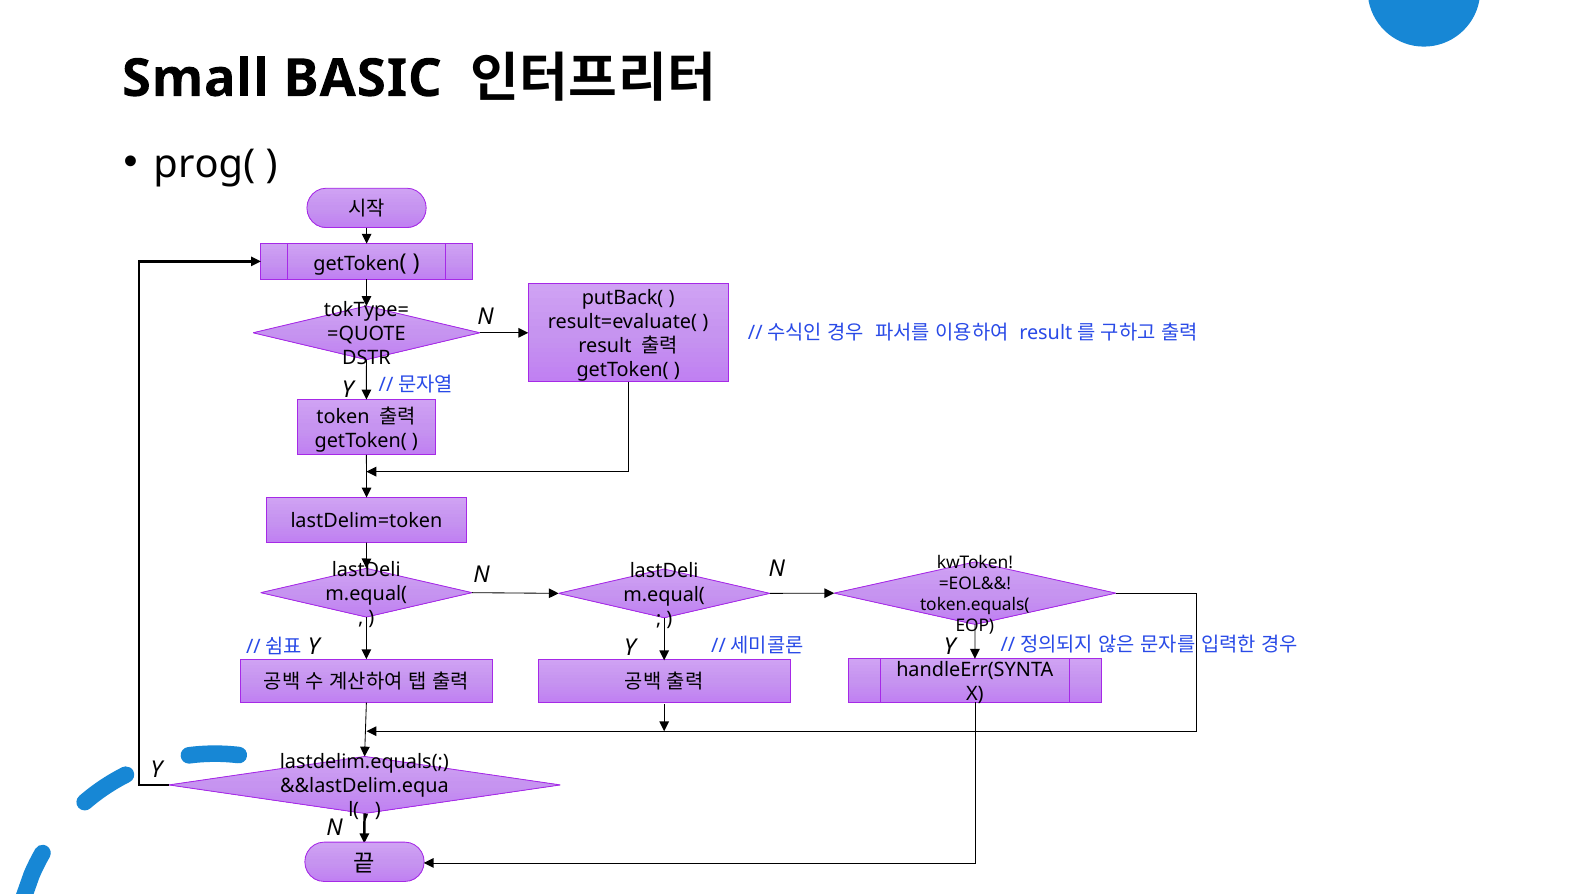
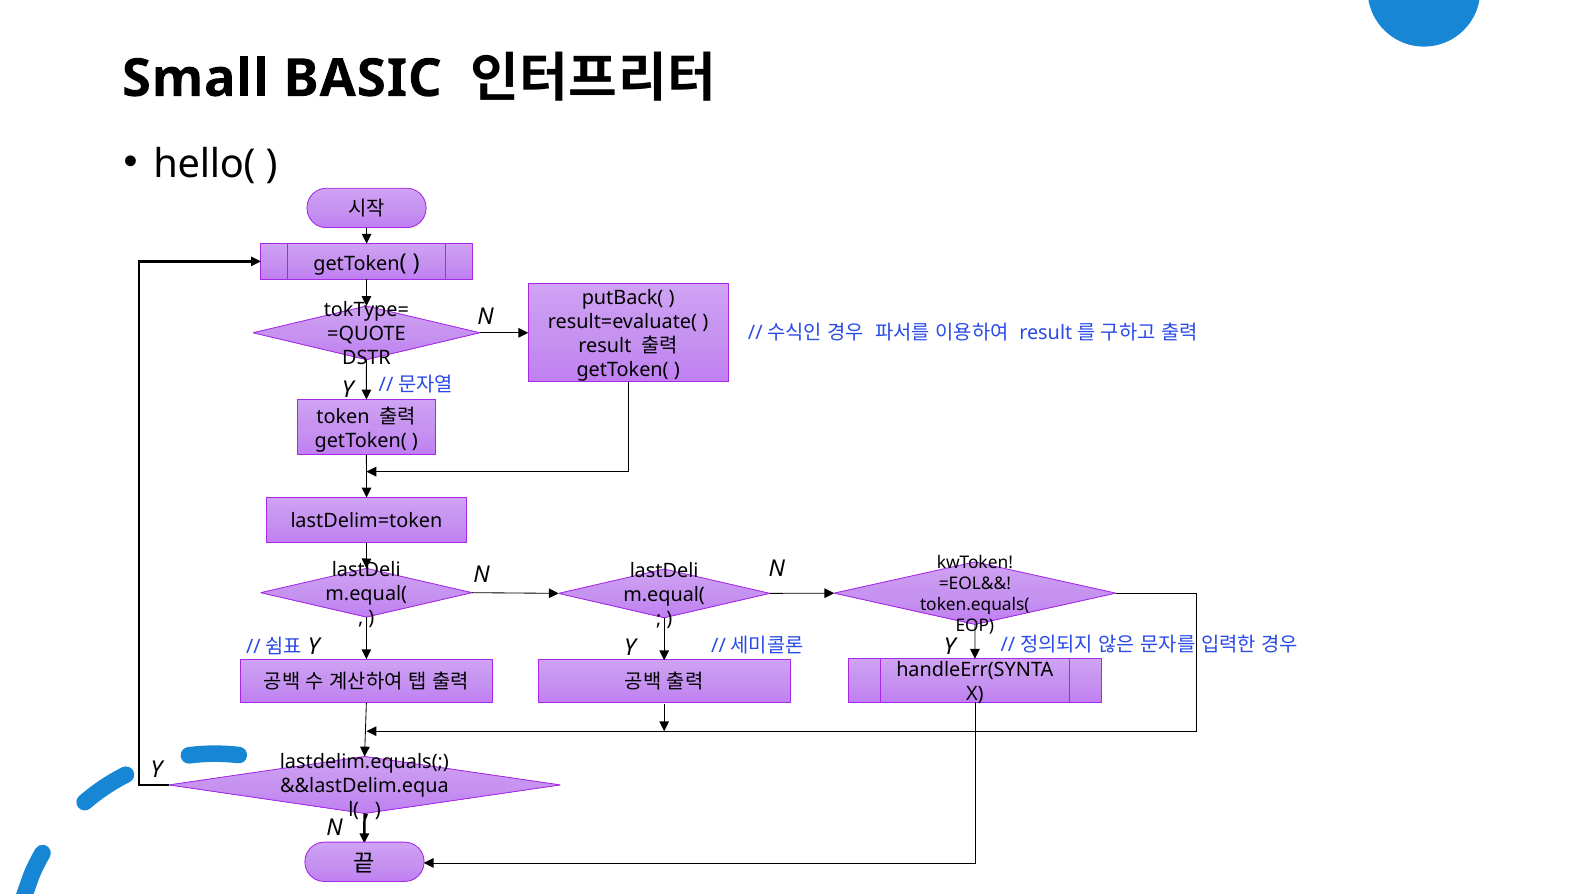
prog(: prog( -> hello(
